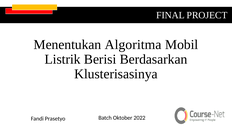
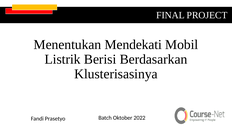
Algoritma: Algoritma -> Mendekati
